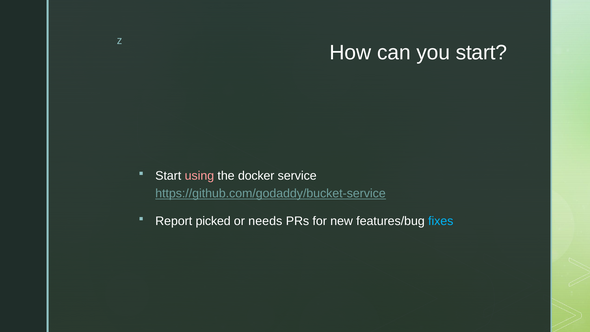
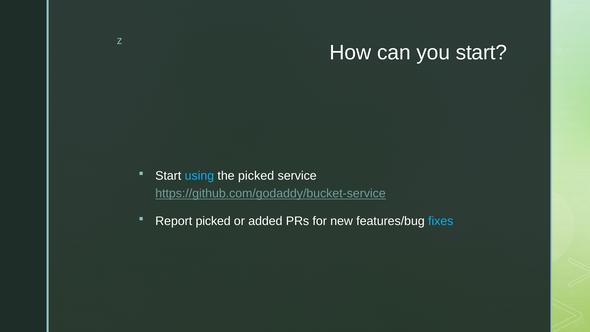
using colour: pink -> light blue
the docker: docker -> picked
needs: needs -> added
